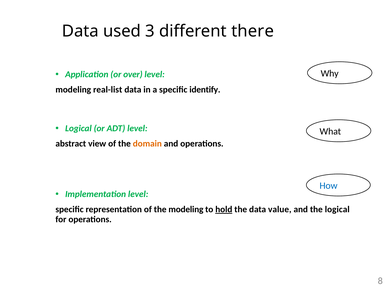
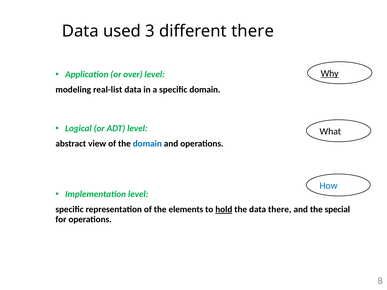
Why underline: none -> present
specific identify: identify -> domain
domain at (147, 144) colour: orange -> blue
the modeling: modeling -> elements
data value: value -> there
the logical: logical -> special
